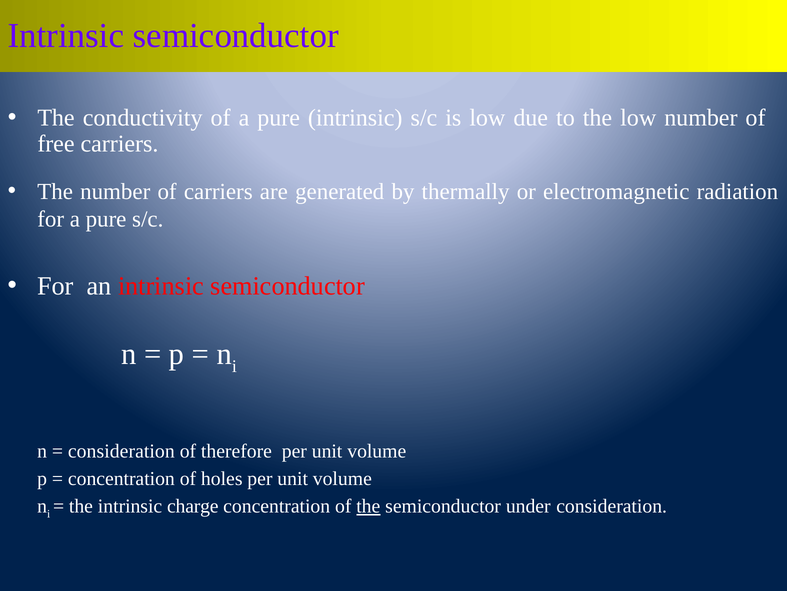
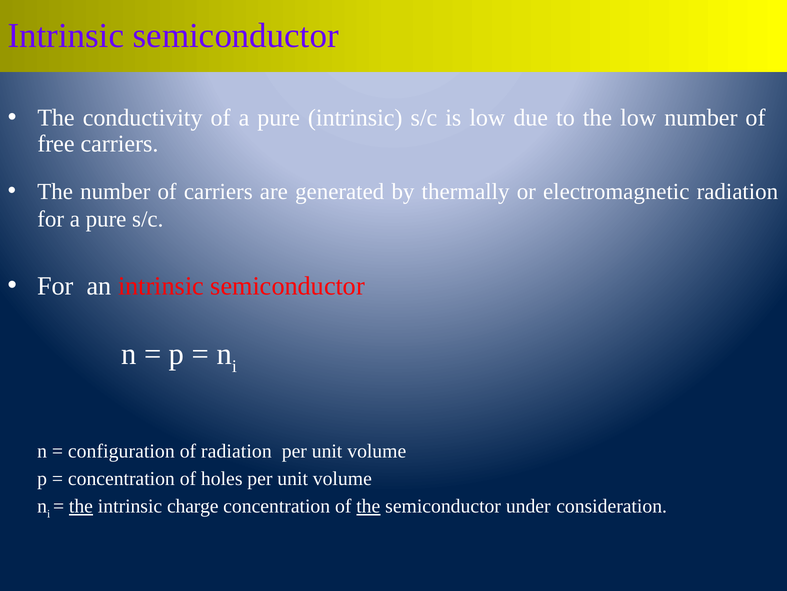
consideration at (121, 451): consideration -> configuration
of therefore: therefore -> radiation
the at (81, 506) underline: none -> present
